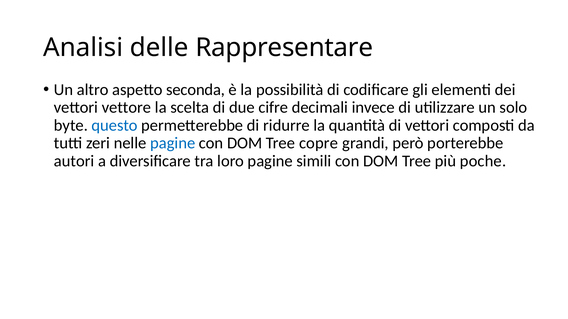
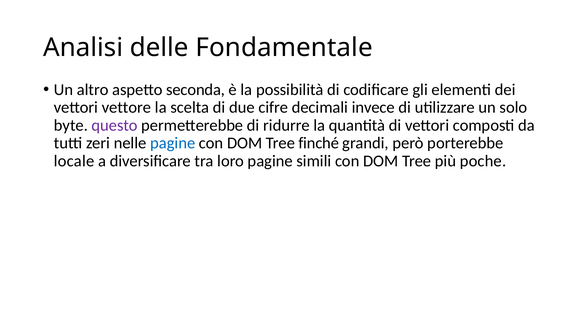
Rappresentare: Rappresentare -> Fondamentale
questo colour: blue -> purple
copre: copre -> finché
autori: autori -> locale
